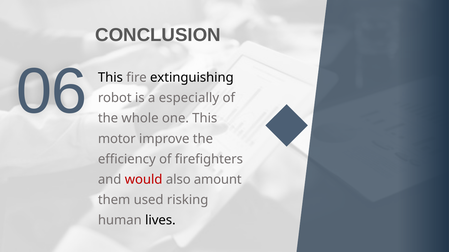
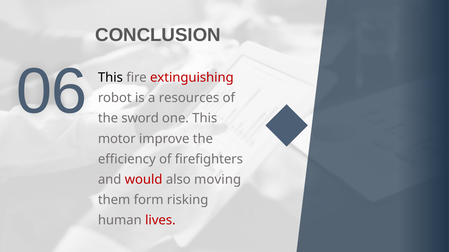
extinguishing colour: black -> red
especially: especially -> resources
whole: whole -> sword
amount: amount -> moving
used: used -> form
lives colour: black -> red
